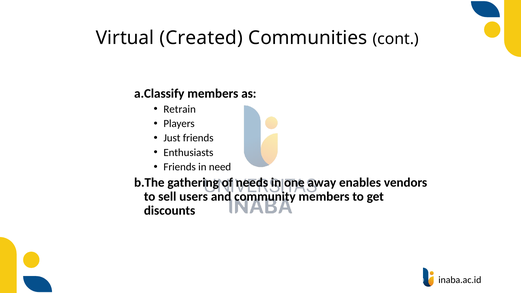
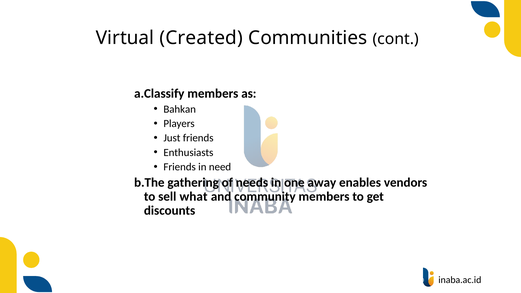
Retrain: Retrain -> Bahkan
users: users -> what
